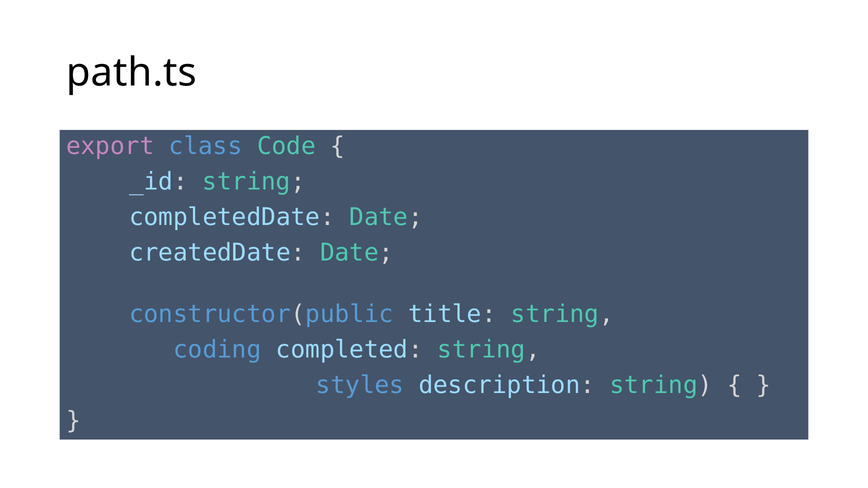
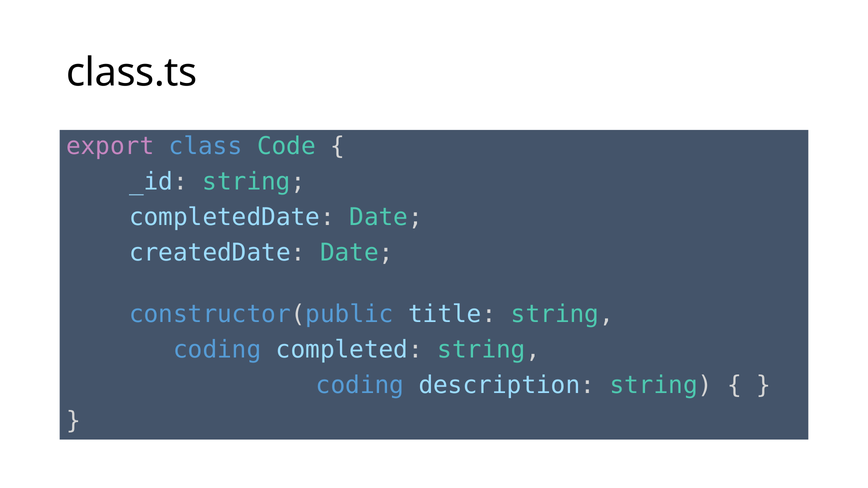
path.ts: path.ts -> class.ts
styles at (360, 385): styles -> coding
